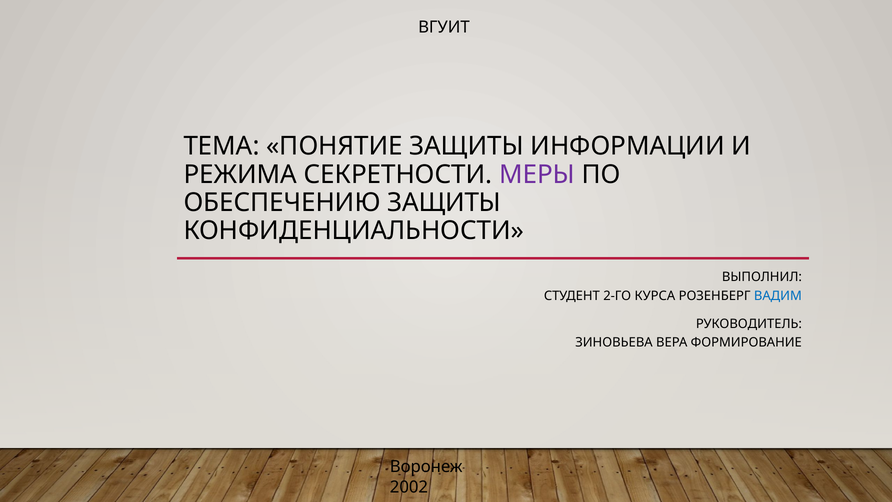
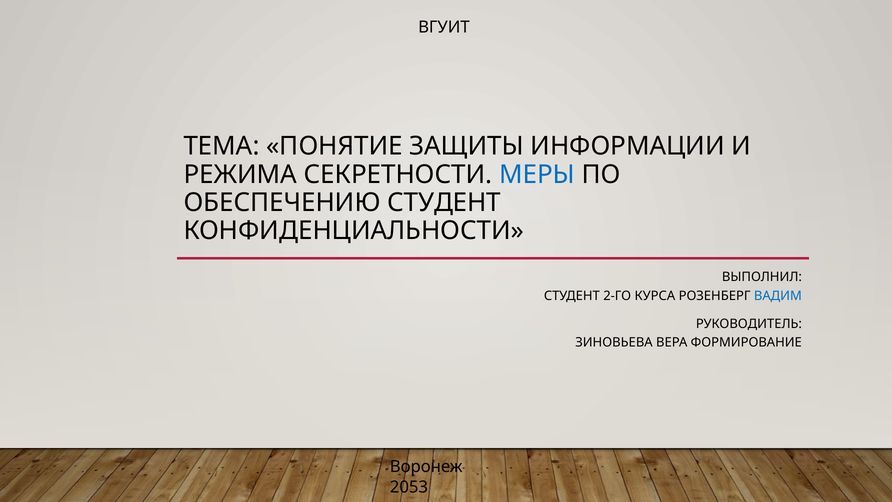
МЕРЫ colour: purple -> blue
ОБЕСПЕЧЕНИЮ ЗАЩИТЫ: ЗАЩИТЫ -> СТУДЕНТ
2002: 2002 -> 2053
